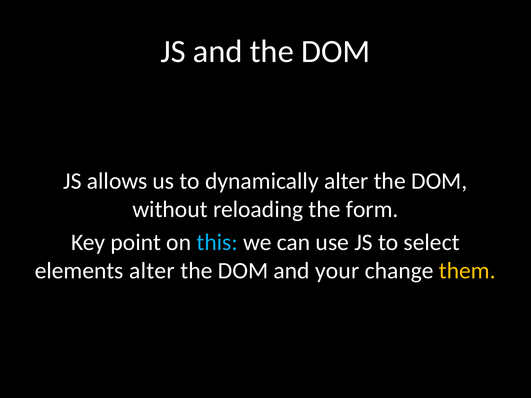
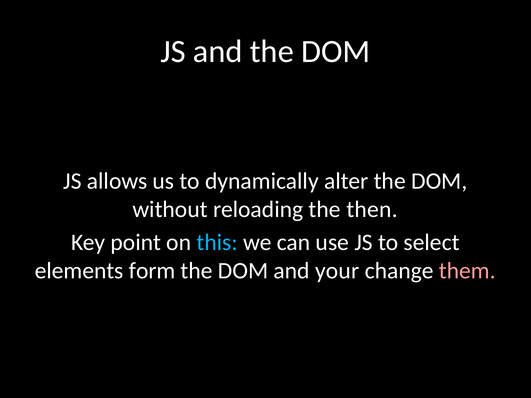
form: form -> then
elements alter: alter -> form
them colour: yellow -> pink
